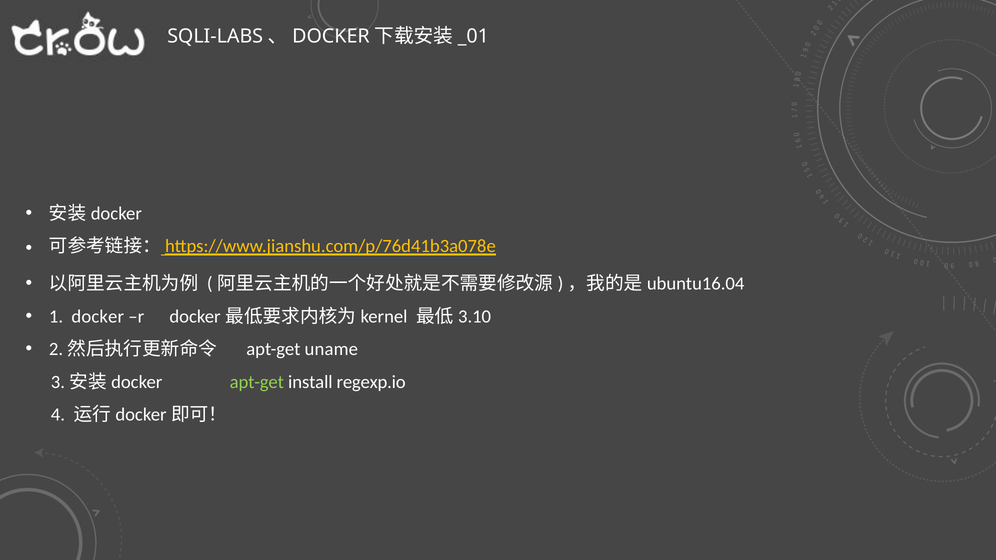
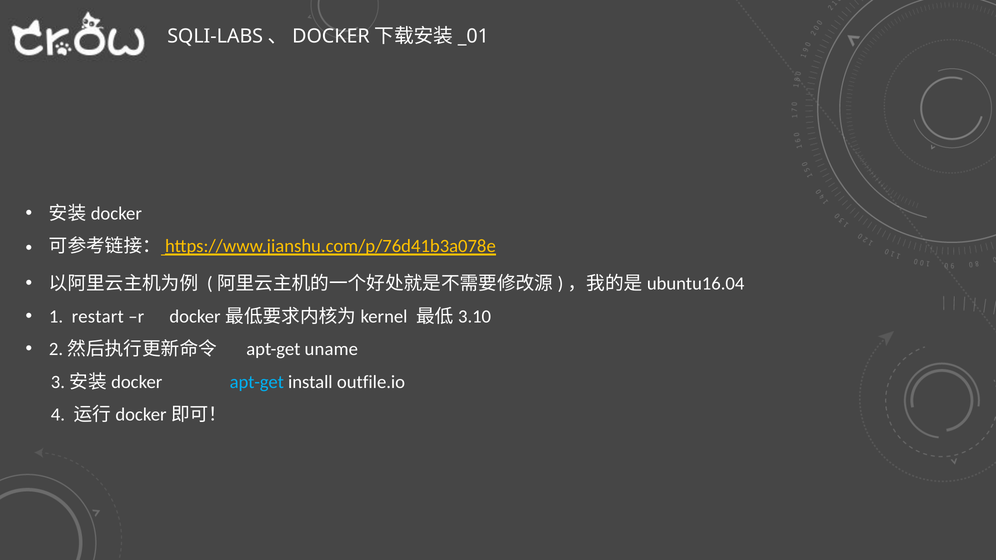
1 docker: docker -> restart
apt-get at (257, 382) colour: light green -> light blue
regexp.io: regexp.io -> outfile.io
